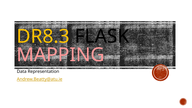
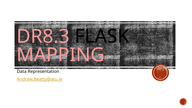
DR8.3 colour: yellow -> pink
